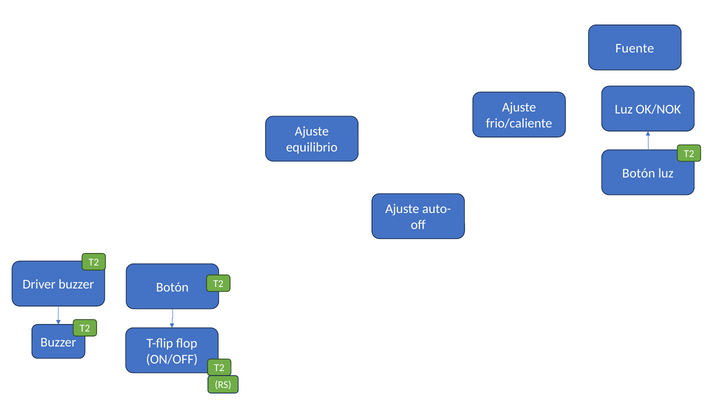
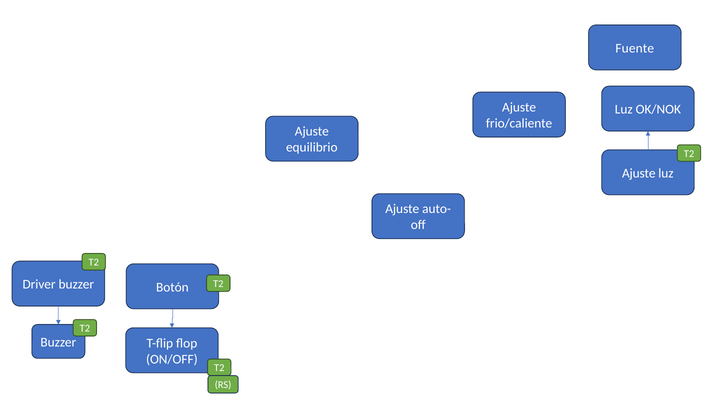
Botón at (639, 173): Botón -> Ajuste
